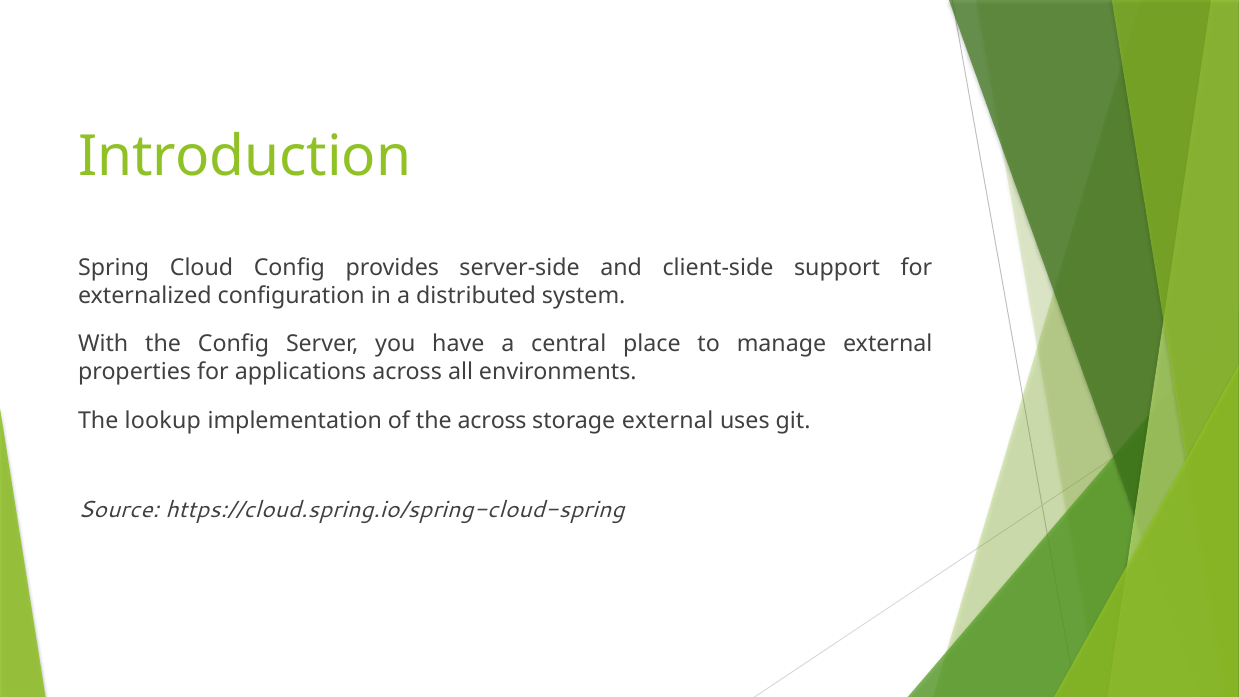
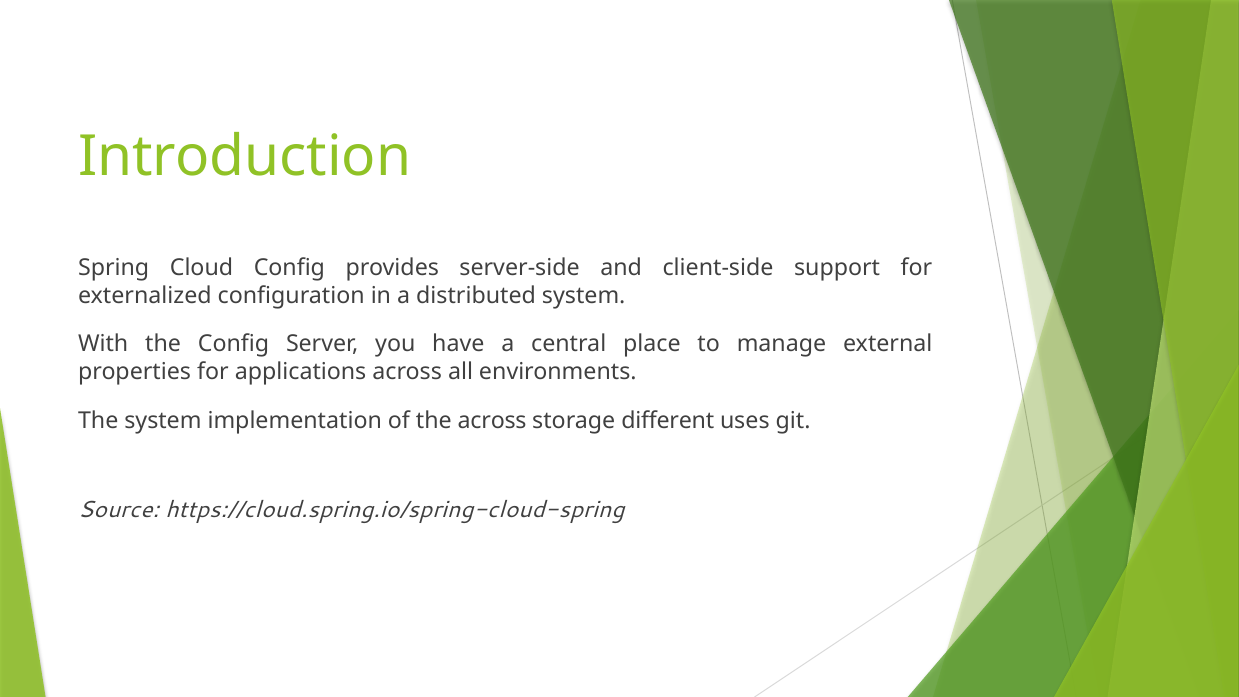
The lookup: lookup -> system
storage external: external -> different
